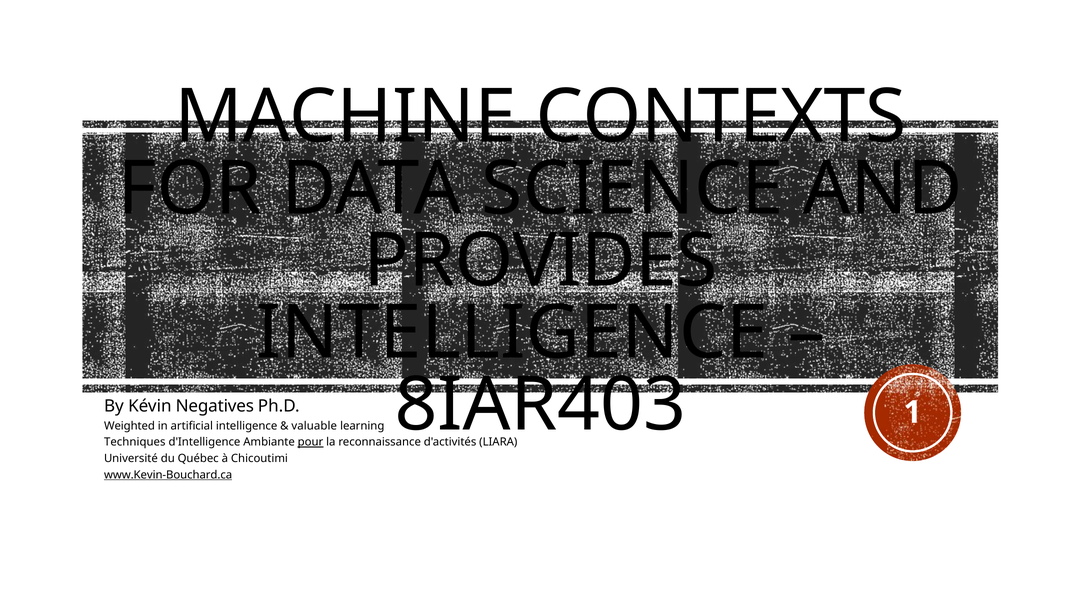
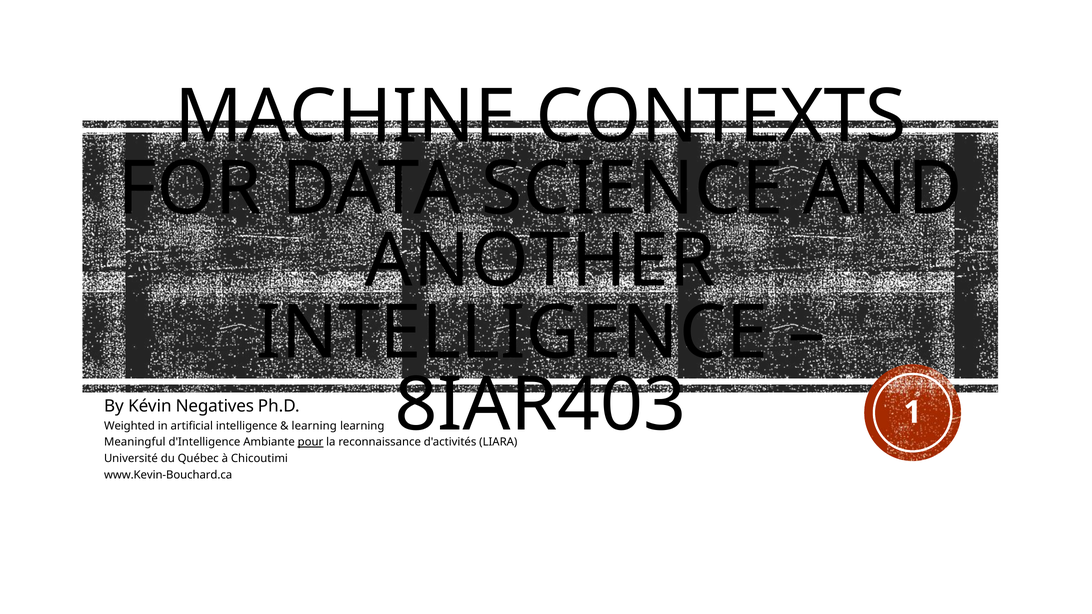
PROVIDES: PROVIDES -> ANOTHER
valuable at (314, 426): valuable -> learning
Techniques: Techniques -> Meaningful
www.Kevin-Bouchard.ca underline: present -> none
